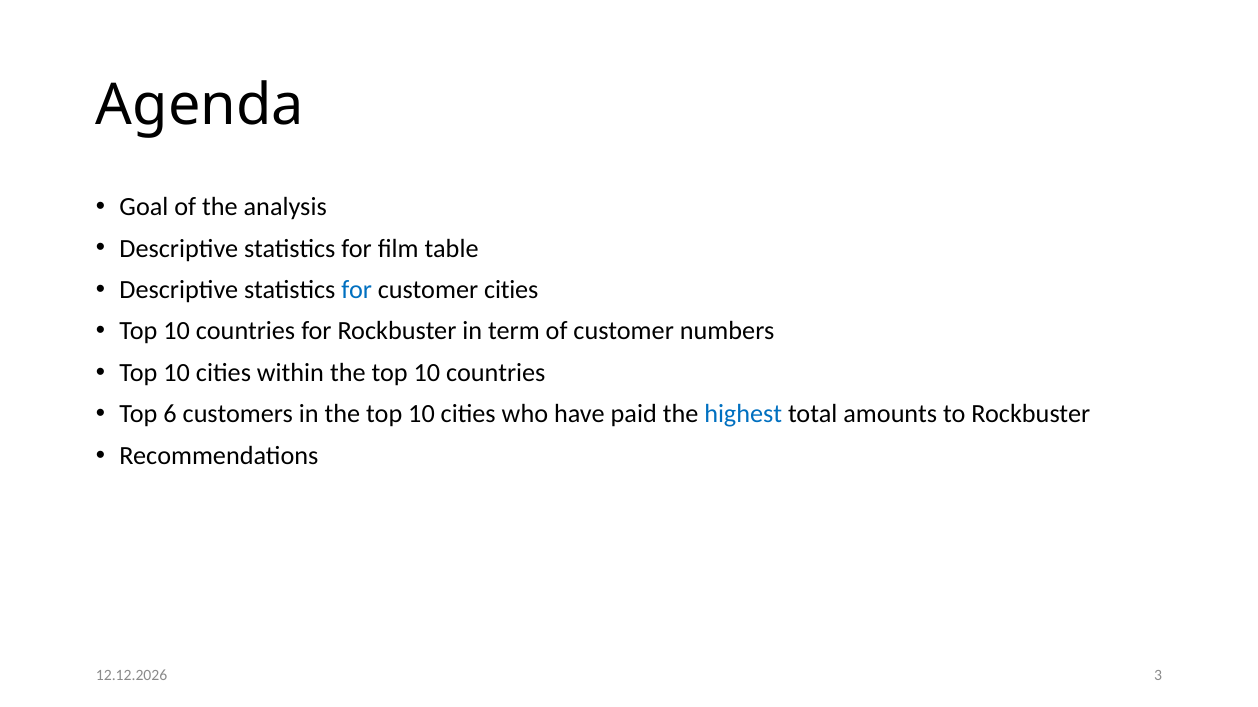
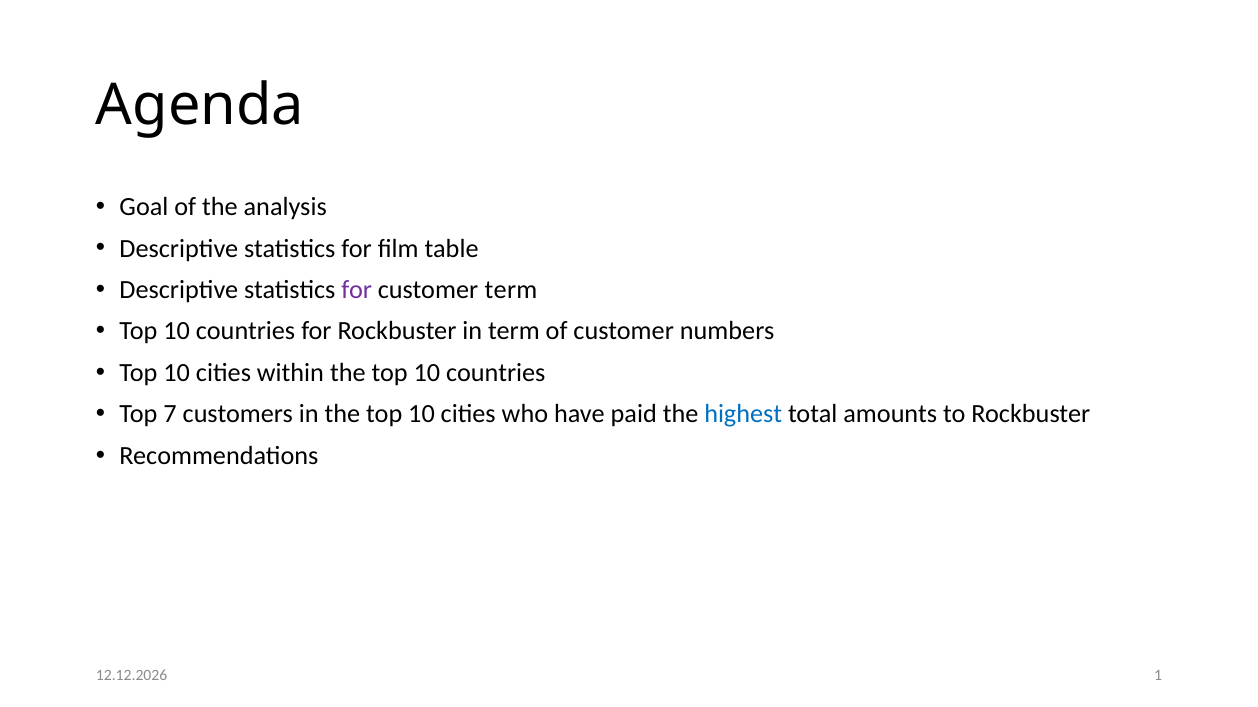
for at (357, 290) colour: blue -> purple
customer cities: cities -> term
6: 6 -> 7
3: 3 -> 1
